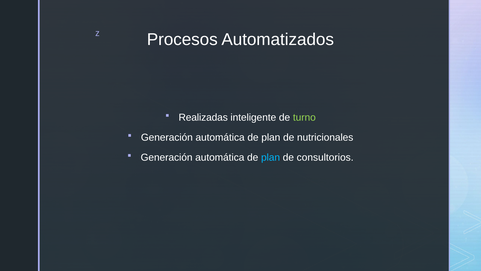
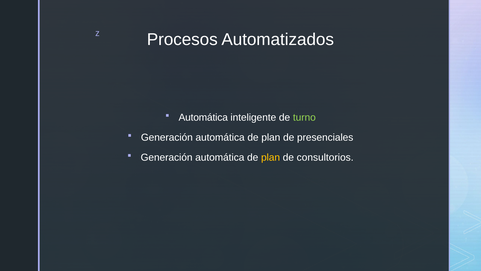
Realizadas at (203, 117): Realizadas -> Automática
nutricionales: nutricionales -> presenciales
plan at (271, 157) colour: light blue -> yellow
